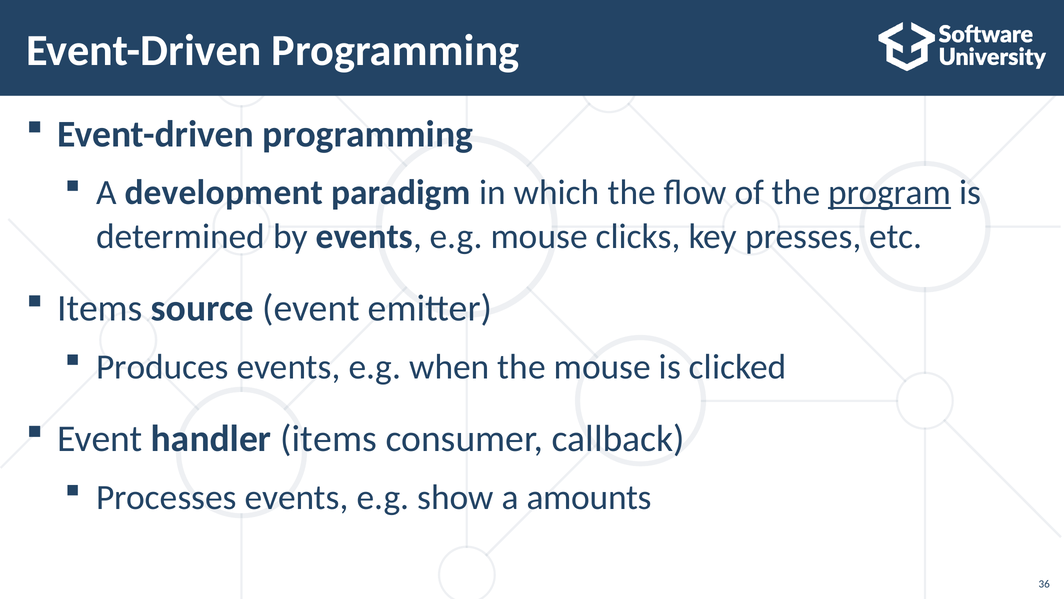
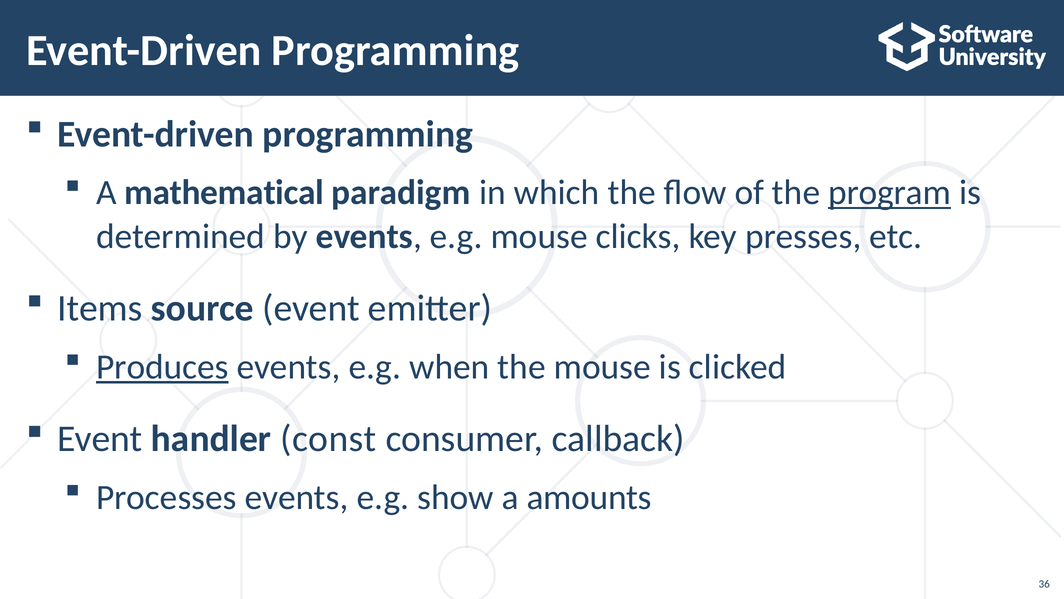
development: development -> mathematical
Produces underline: none -> present
handler items: items -> const
